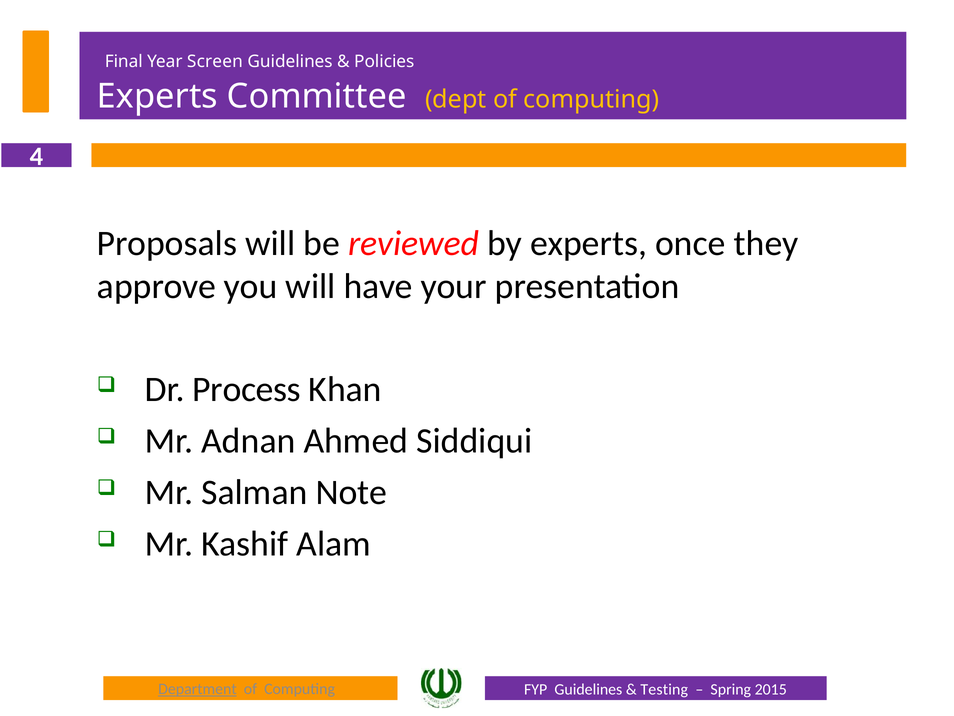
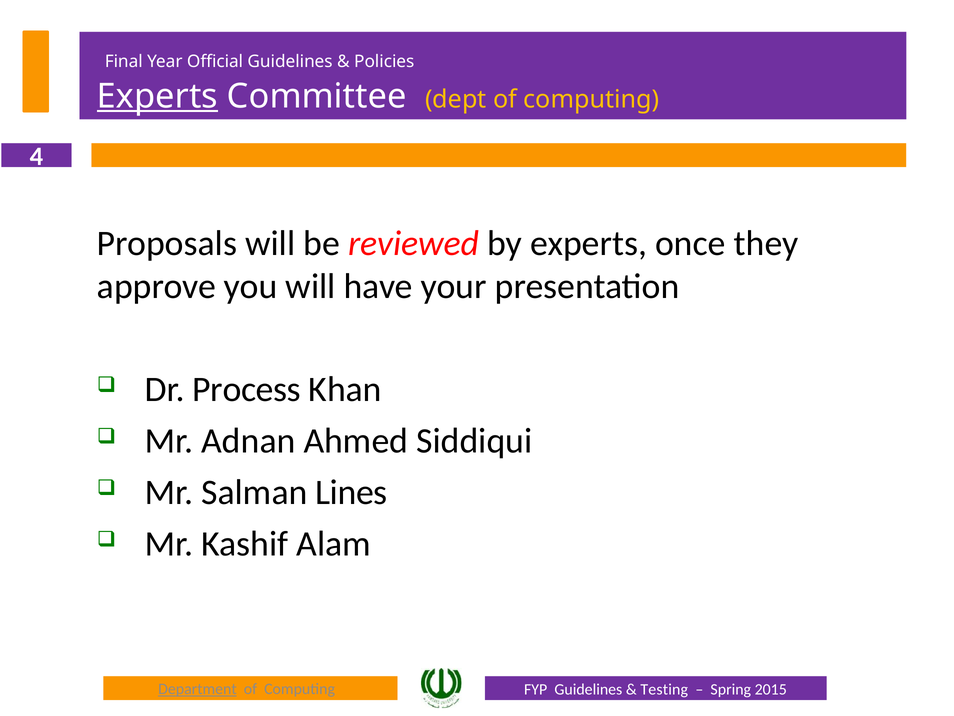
Screen: Screen -> Official
Experts at (157, 96) underline: none -> present
Note: Note -> Lines
